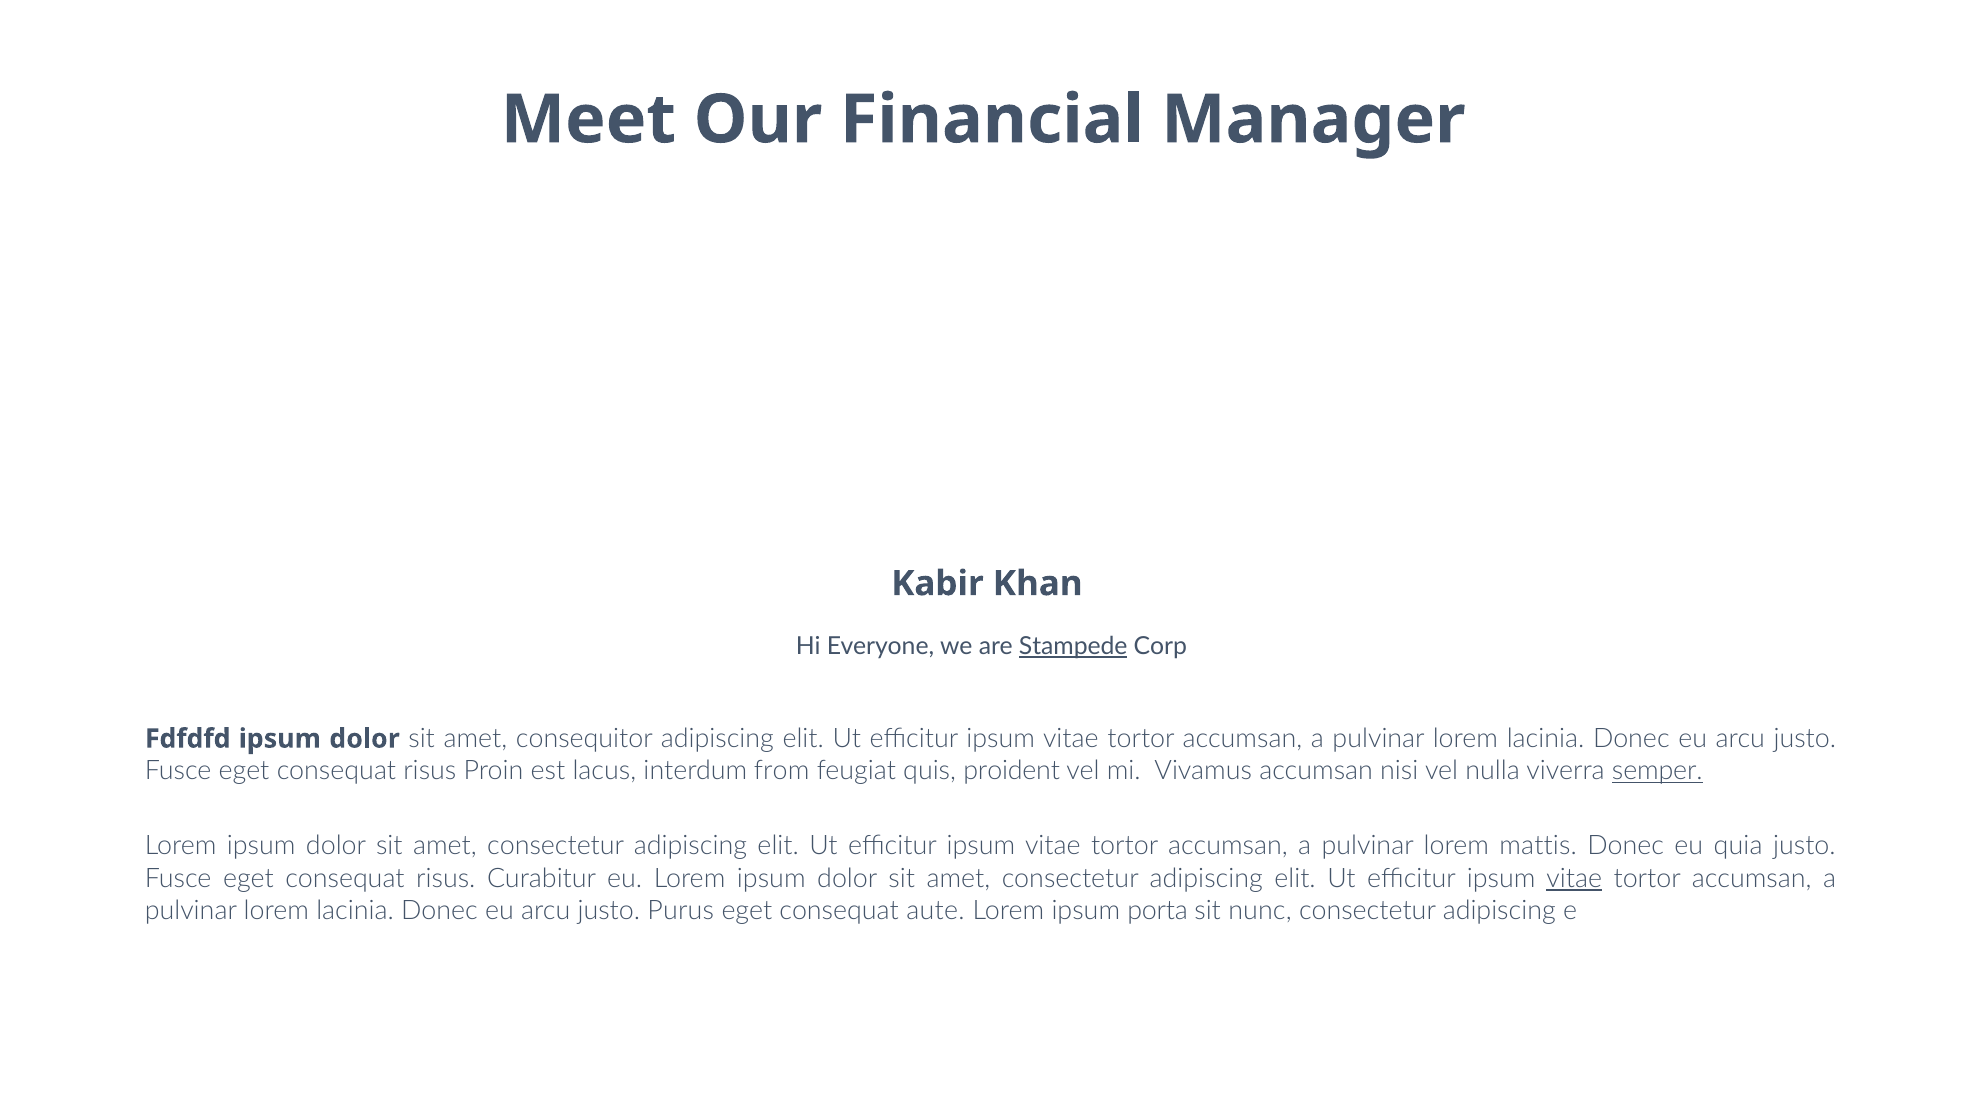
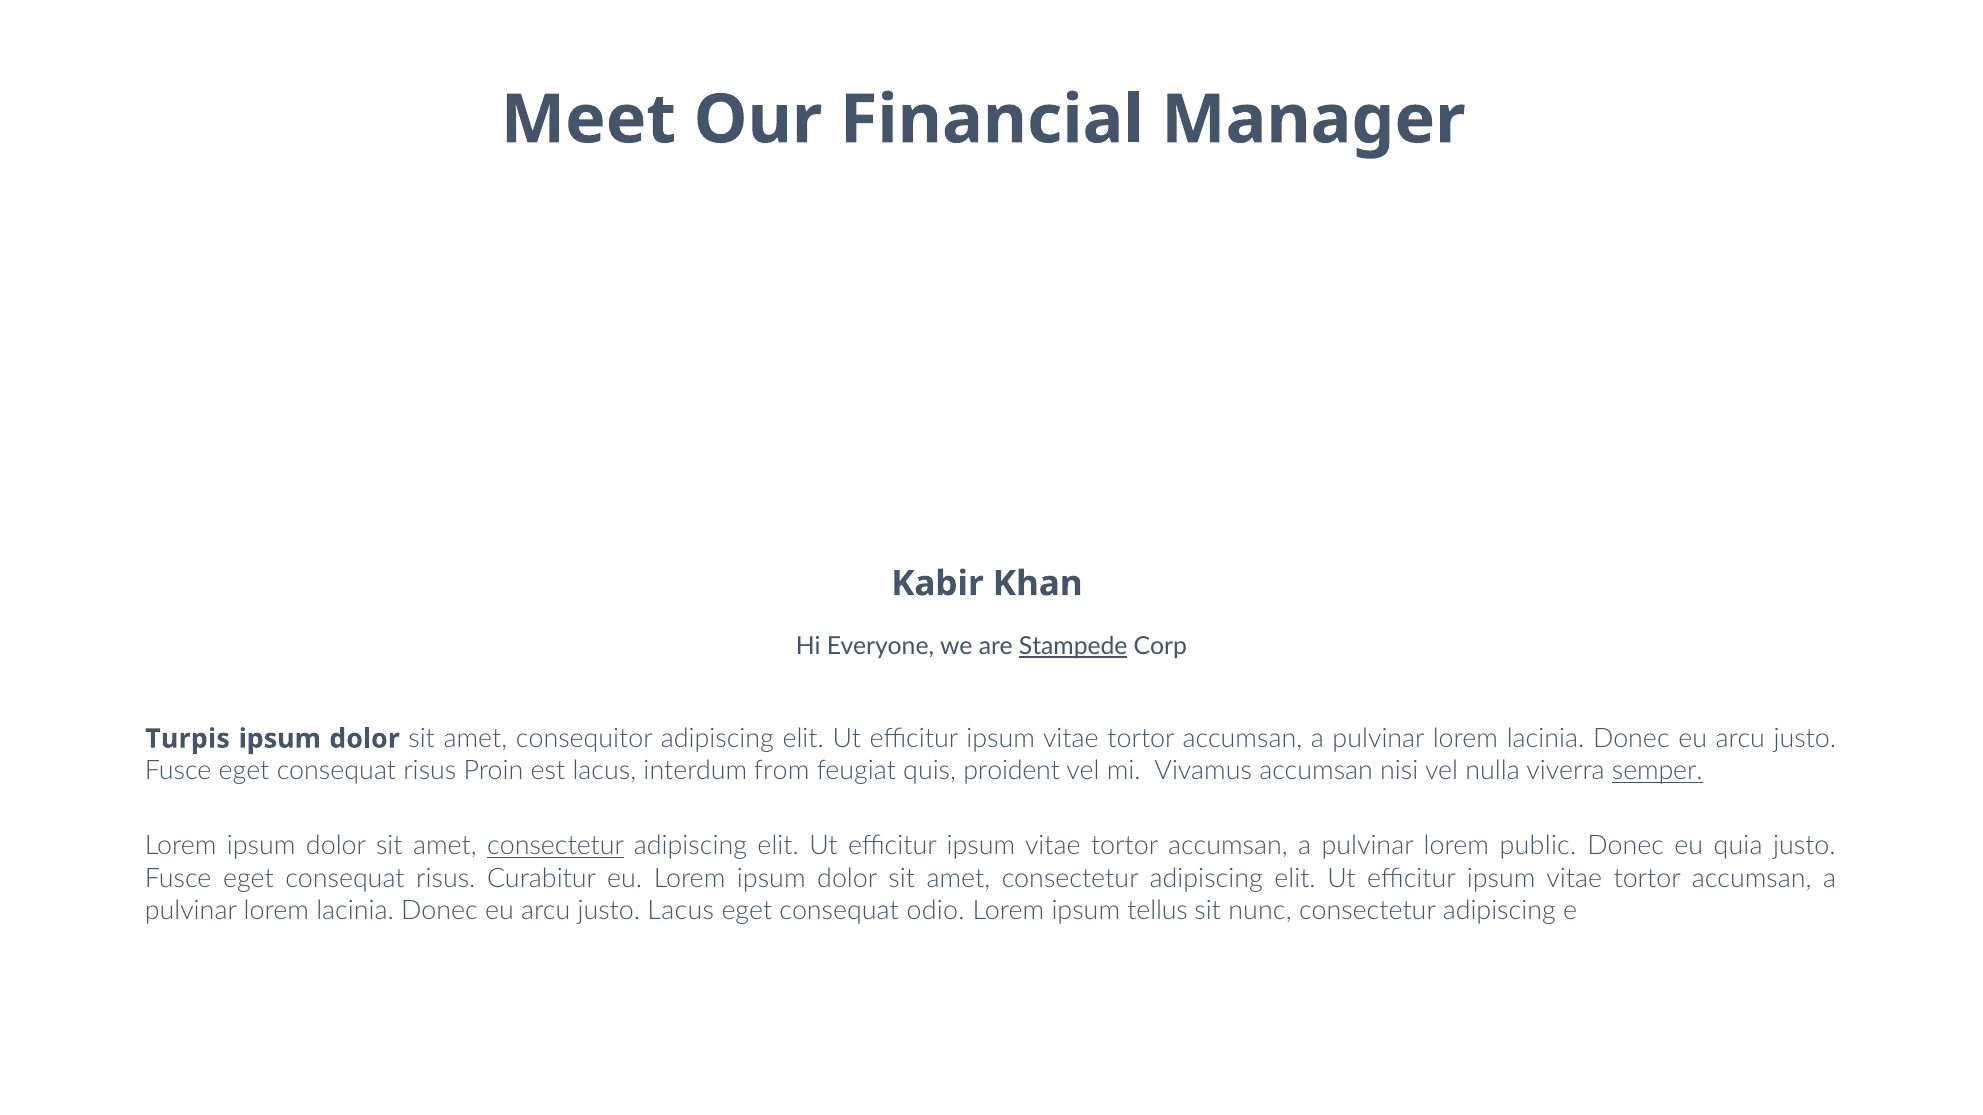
Fdfdfd: Fdfdfd -> Turpis
consectetur at (556, 846) underline: none -> present
mattis: mattis -> public
vitae at (1574, 879) underline: present -> none
justo Purus: Purus -> Lacus
aute: aute -> odio
porta: porta -> tellus
